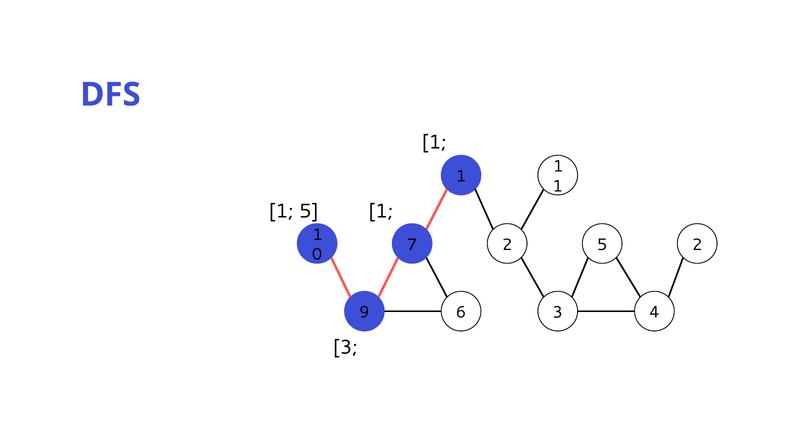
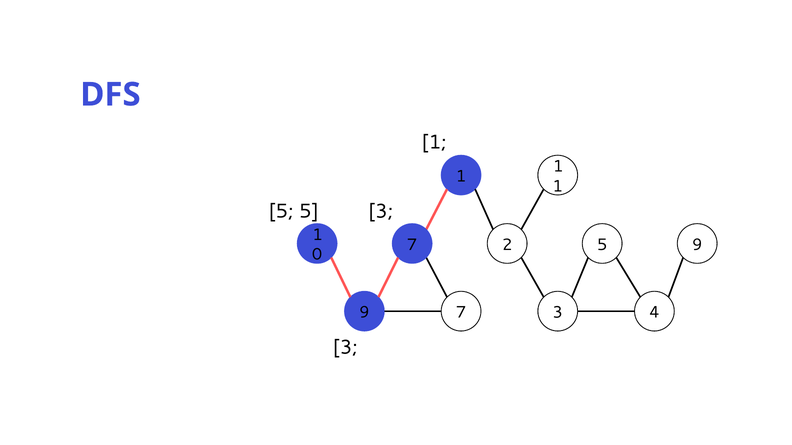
1 at (281, 211): 1 -> 5
1 at (381, 211): 1 -> 3
5 2: 2 -> 9
9 6: 6 -> 7
